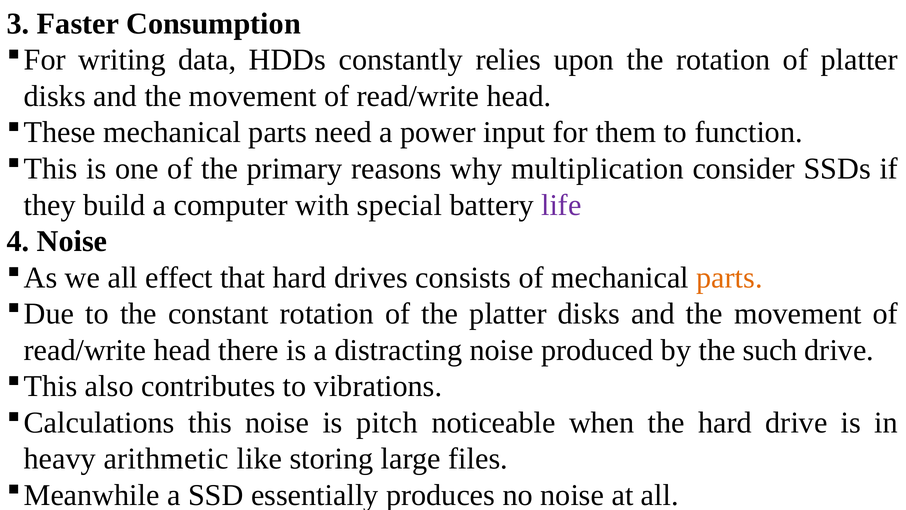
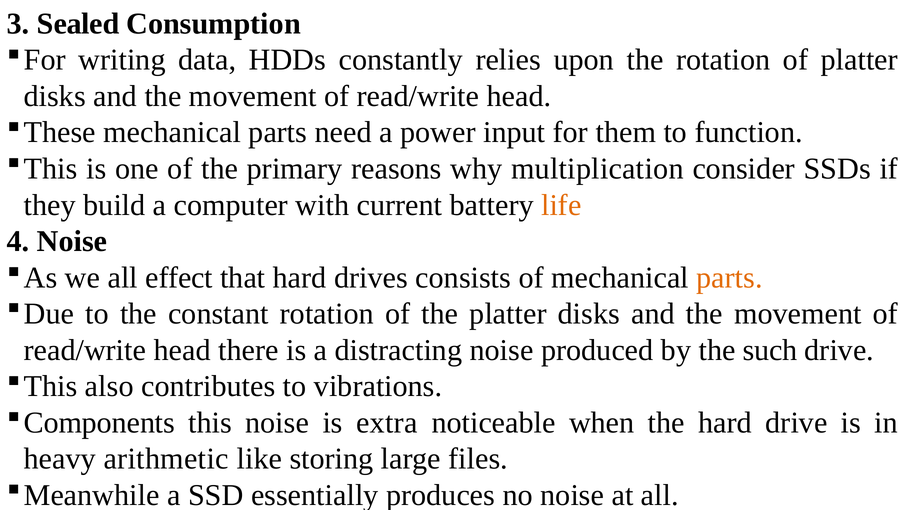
Faster: Faster -> Sealed
special: special -> current
life colour: purple -> orange
Calculations: Calculations -> Components
pitch: pitch -> extra
